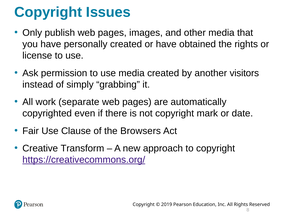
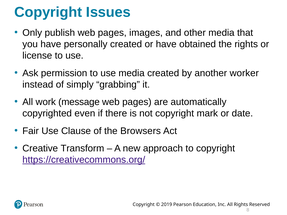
visitors: visitors -> worker
separate: separate -> message
